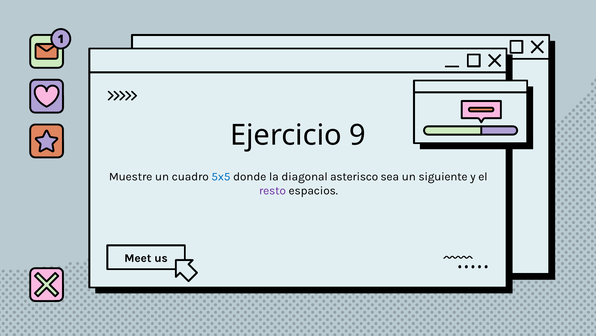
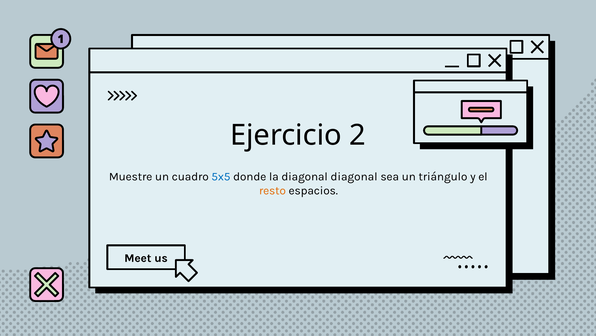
9: 9 -> 2
diagonal asterisco: asterisco -> diagonal
siguiente: siguiente -> triángulo
resto colour: purple -> orange
